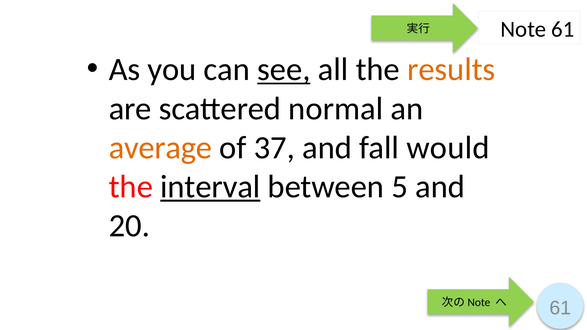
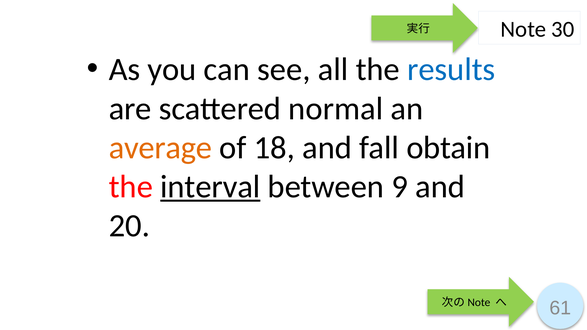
Note 61: 61 -> 30
see underline: present -> none
results colour: orange -> blue
37: 37 -> 18
would: would -> obtain
5: 5 -> 9
